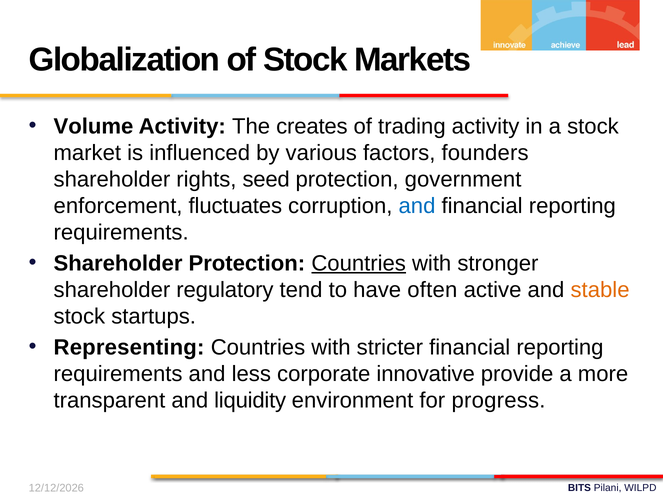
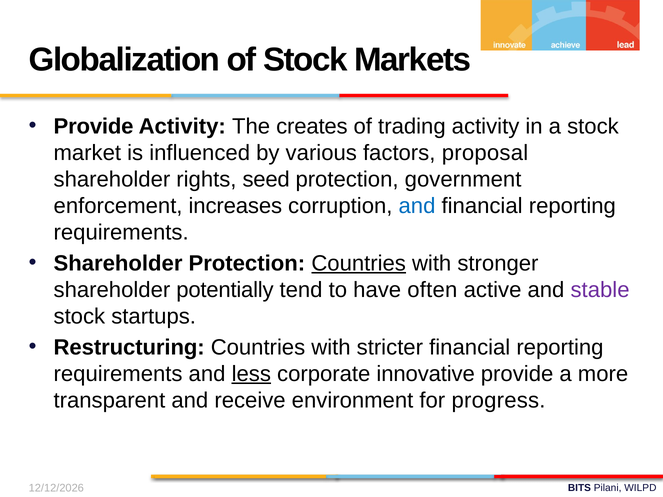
Volume at (93, 126): Volume -> Provide
founders: founders -> proposal
fluctuates: fluctuates -> increases
regulatory: regulatory -> potentially
stable colour: orange -> purple
Representing: Representing -> Restructuring
less underline: none -> present
liquidity: liquidity -> receive
